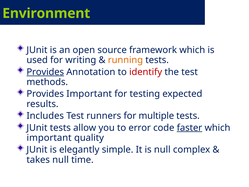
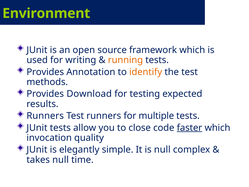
Provides at (45, 72) underline: present -> none
identify colour: red -> orange
Provides Important: Important -> Download
Includes at (45, 116): Includes -> Runners
error: error -> close
important at (49, 138): important -> invocation
